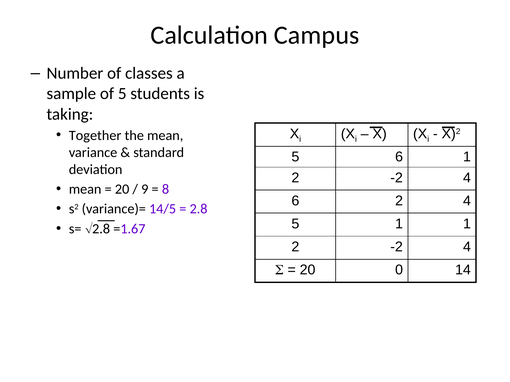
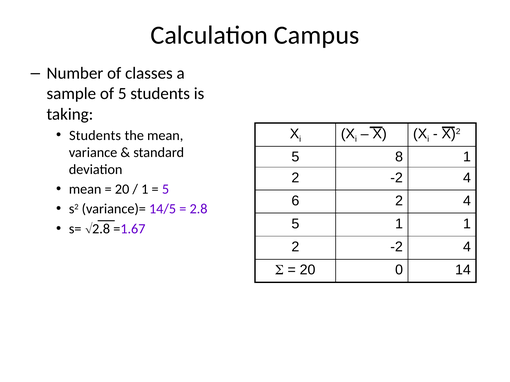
Together at (95, 136): Together -> Students
5 6: 6 -> 8
9 at (145, 189): 9 -> 1
8 at (166, 189): 8 -> 5
